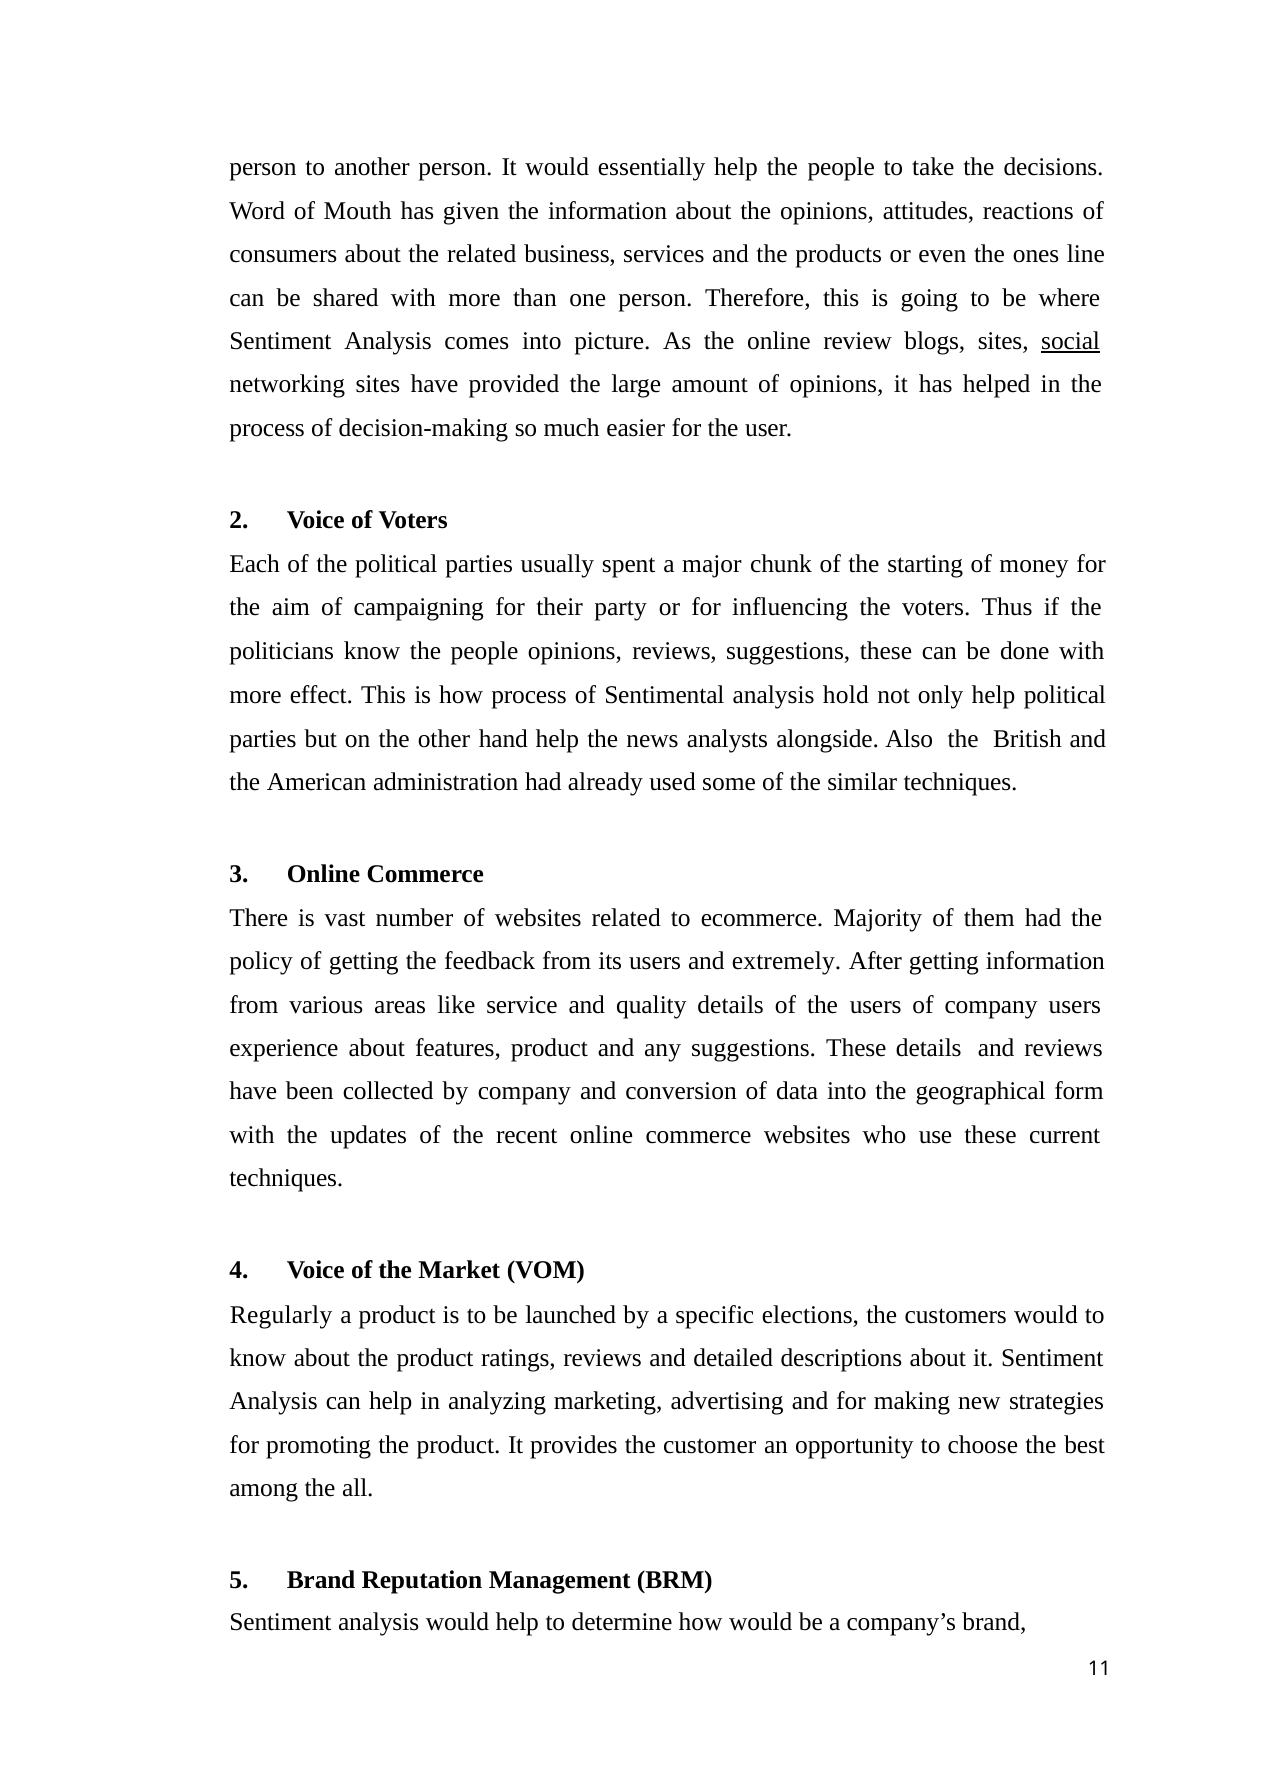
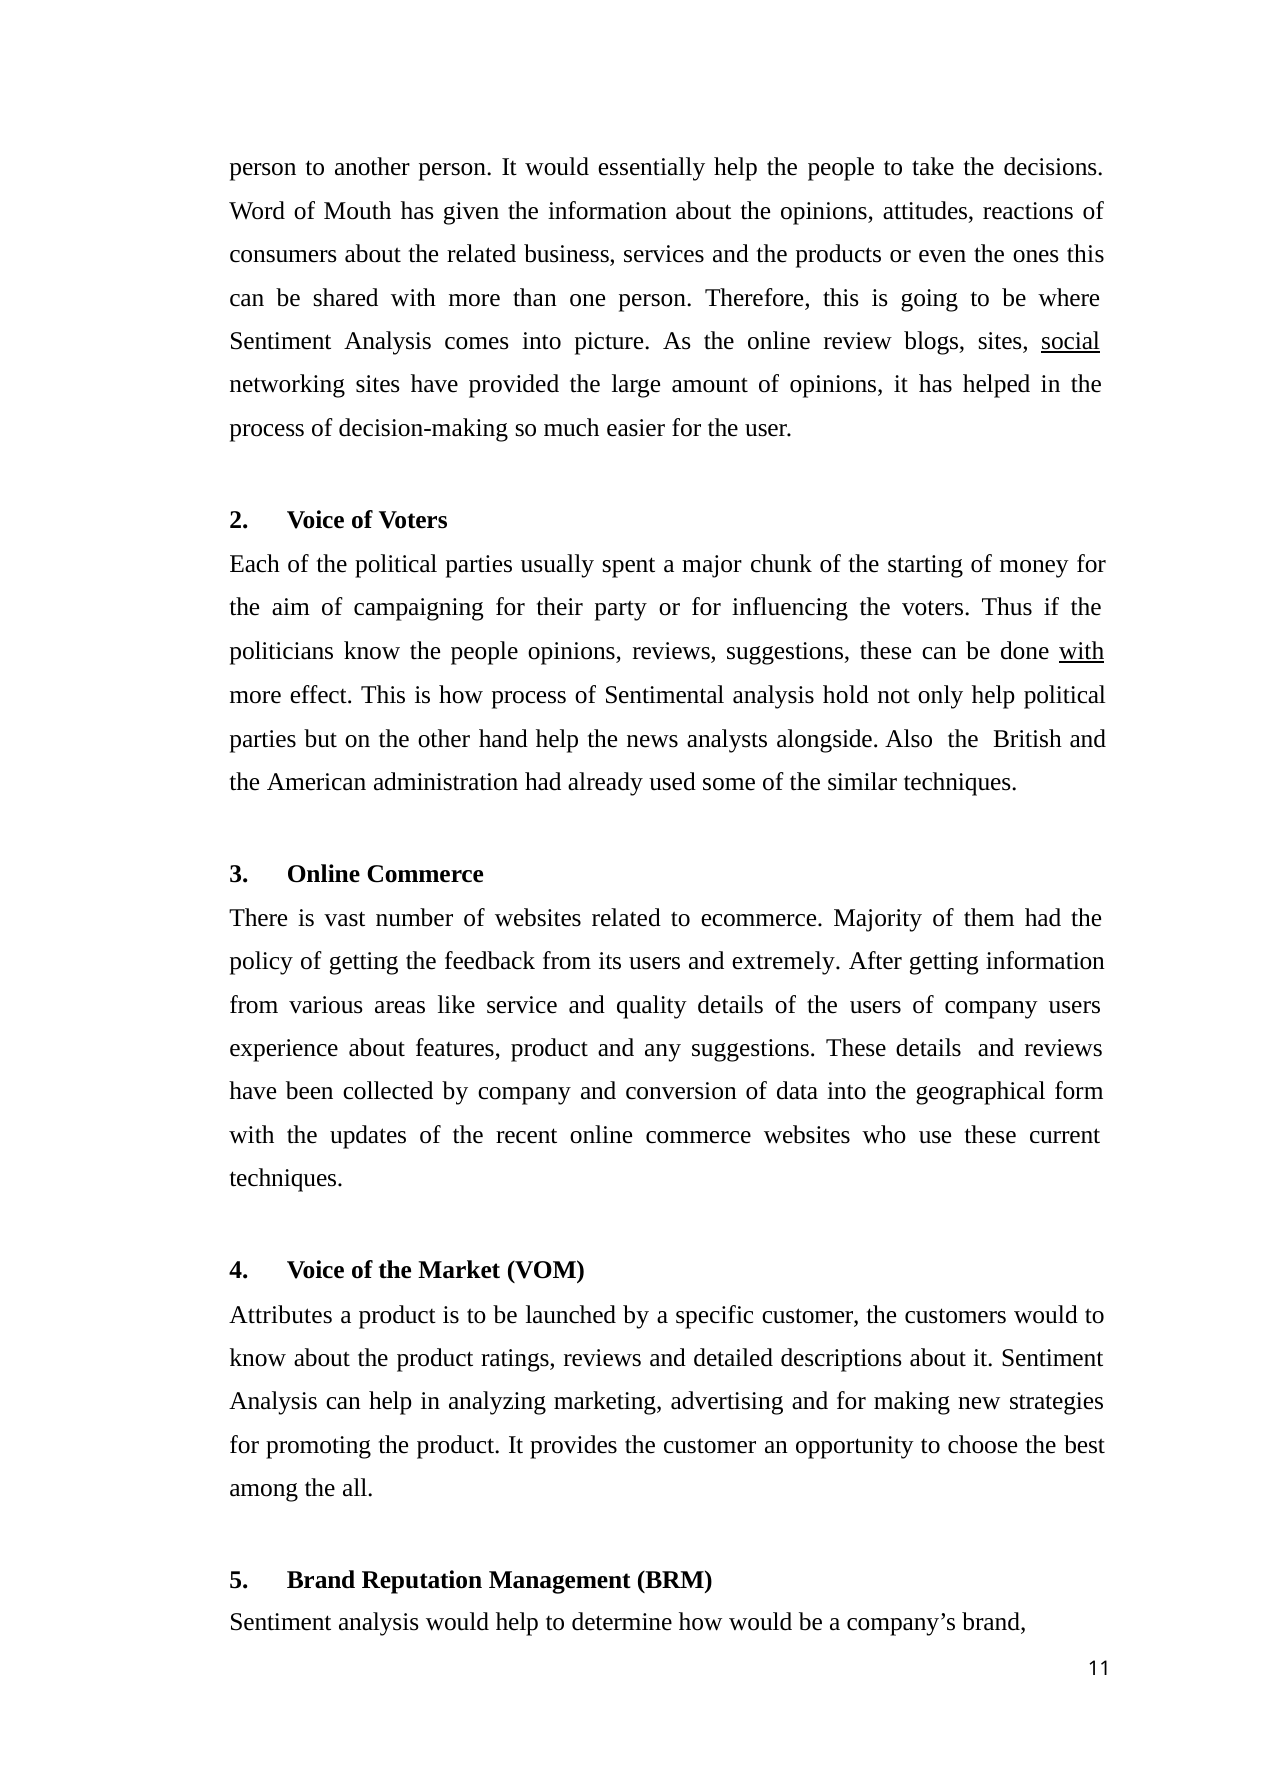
ones line: line -> this
with at (1082, 651) underline: none -> present
Regularly: Regularly -> Attributes
specific elections: elections -> customer
